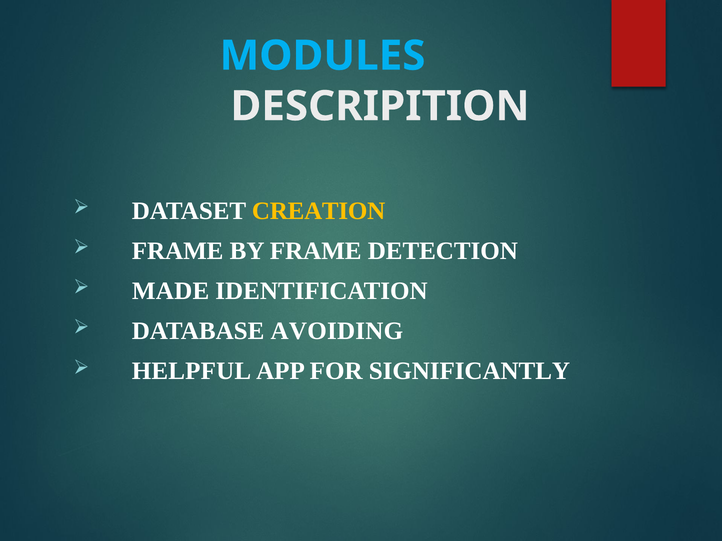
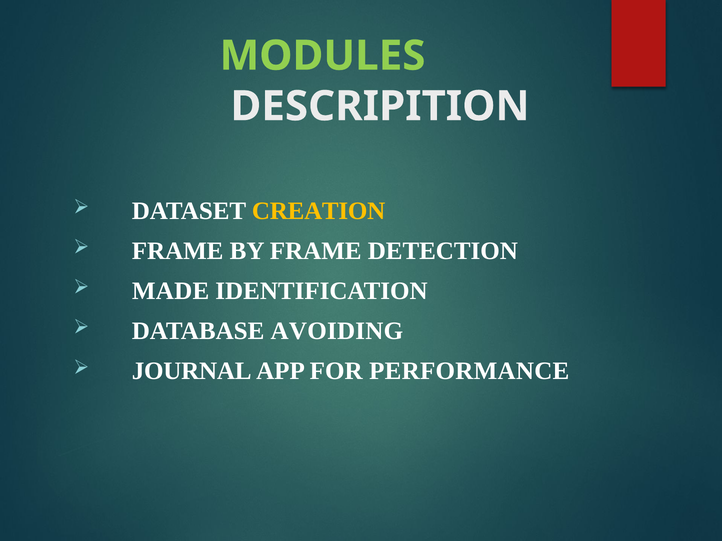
MODULES colour: light blue -> light green
HELPFUL: HELPFUL -> JOURNAL
SIGNIFICANTLY: SIGNIFICANTLY -> PERFORMANCE
